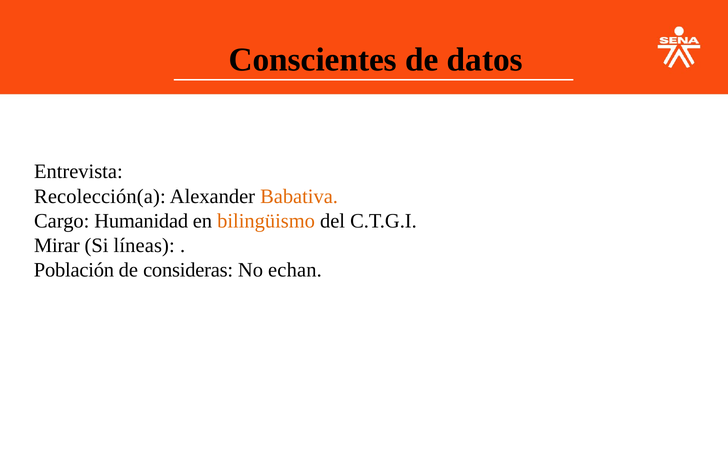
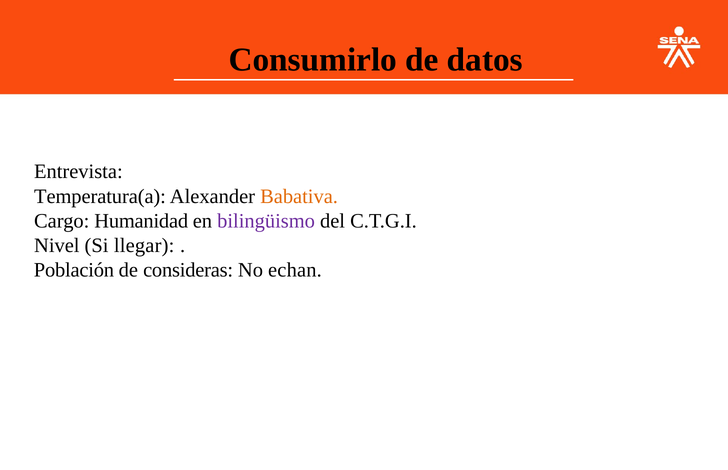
Conscientes: Conscientes -> Consumirlo
Recolección(a: Recolección(a -> Temperatura(a
bilingüismo colour: orange -> purple
Mirar: Mirar -> Nivel
líneas: líneas -> llegar
